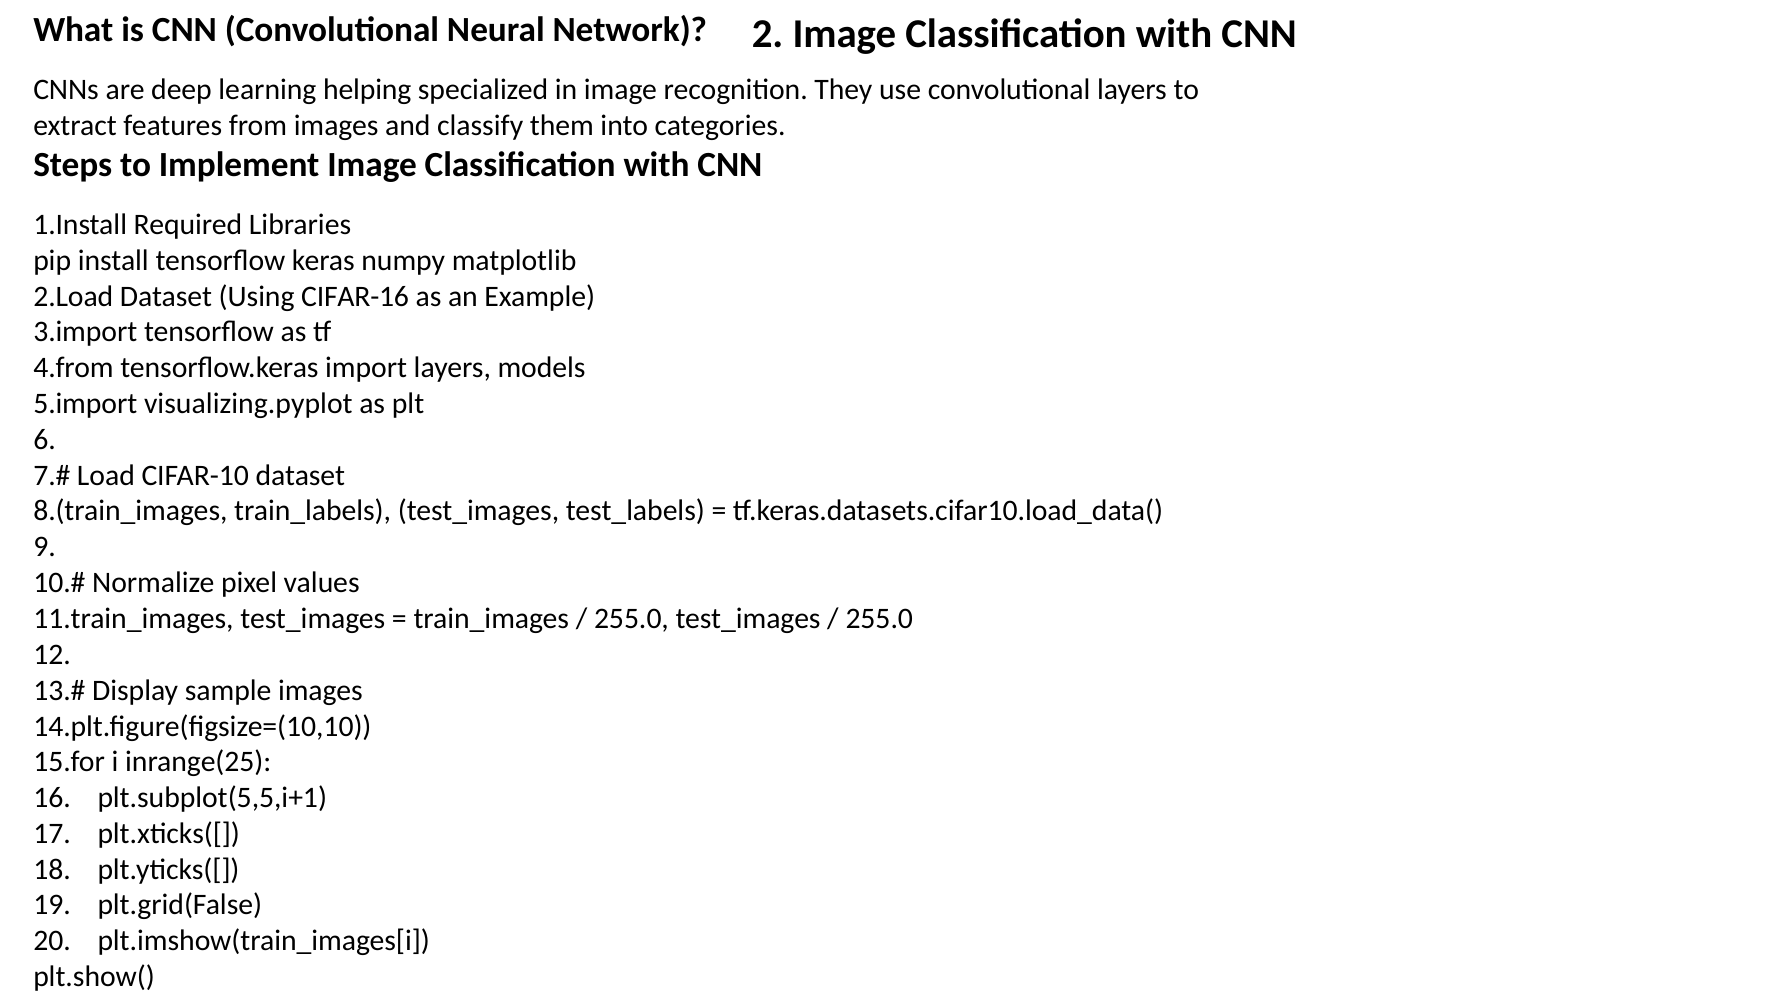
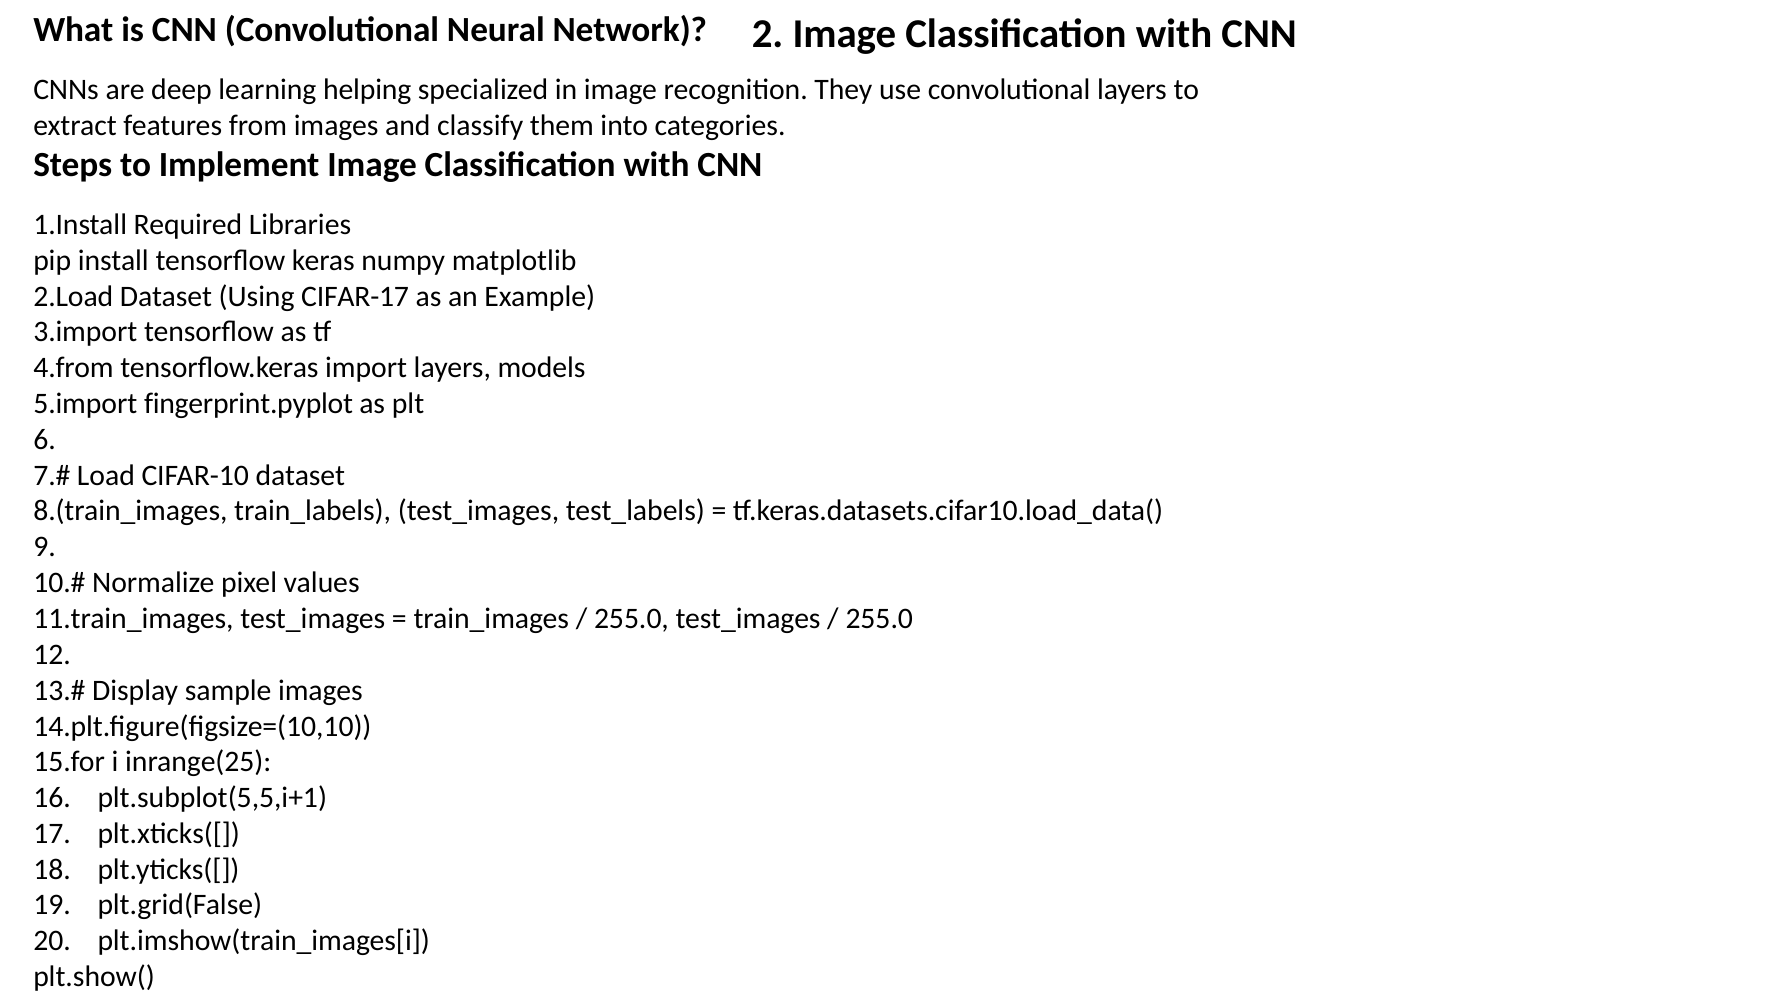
CIFAR-16: CIFAR-16 -> CIFAR-17
visualizing.pyplot: visualizing.pyplot -> fingerprint.pyplot
